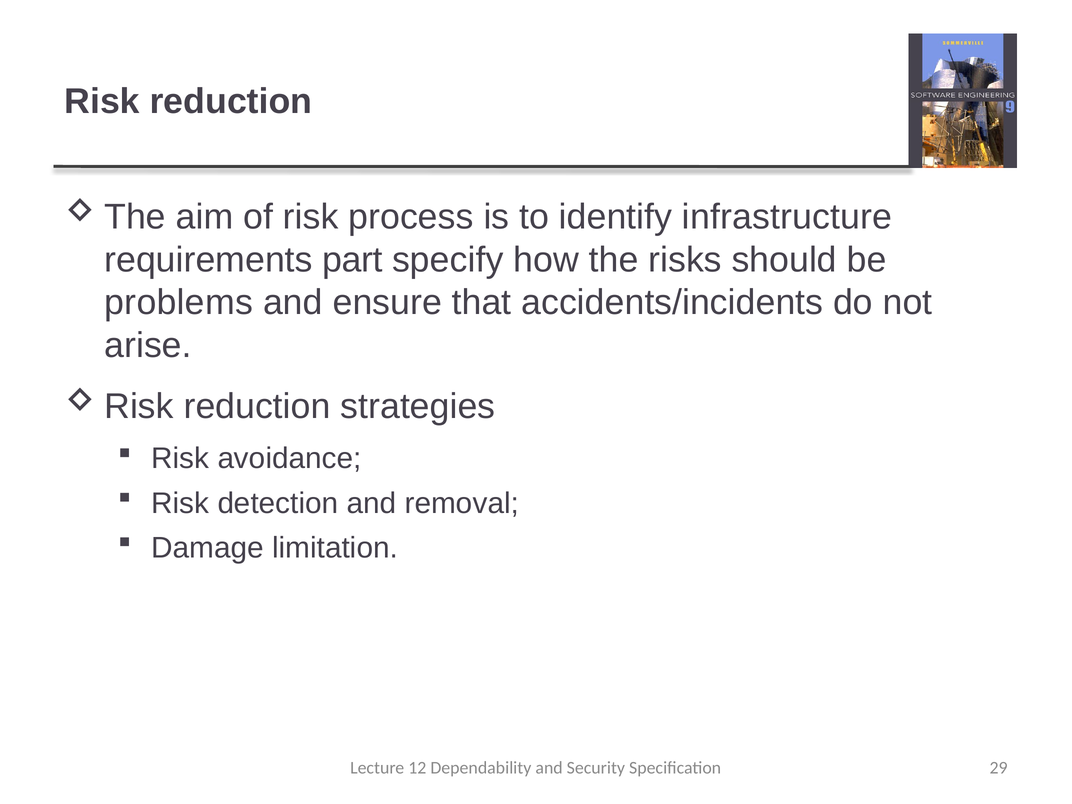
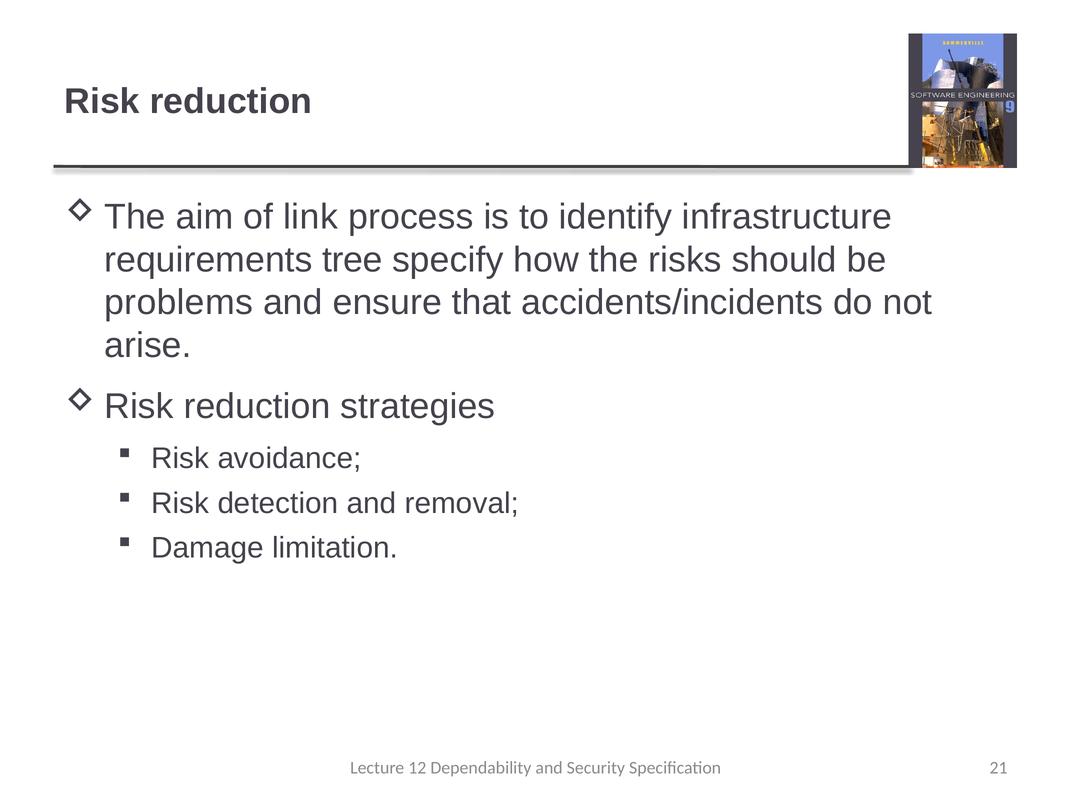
of risk: risk -> link
part: part -> tree
29: 29 -> 21
